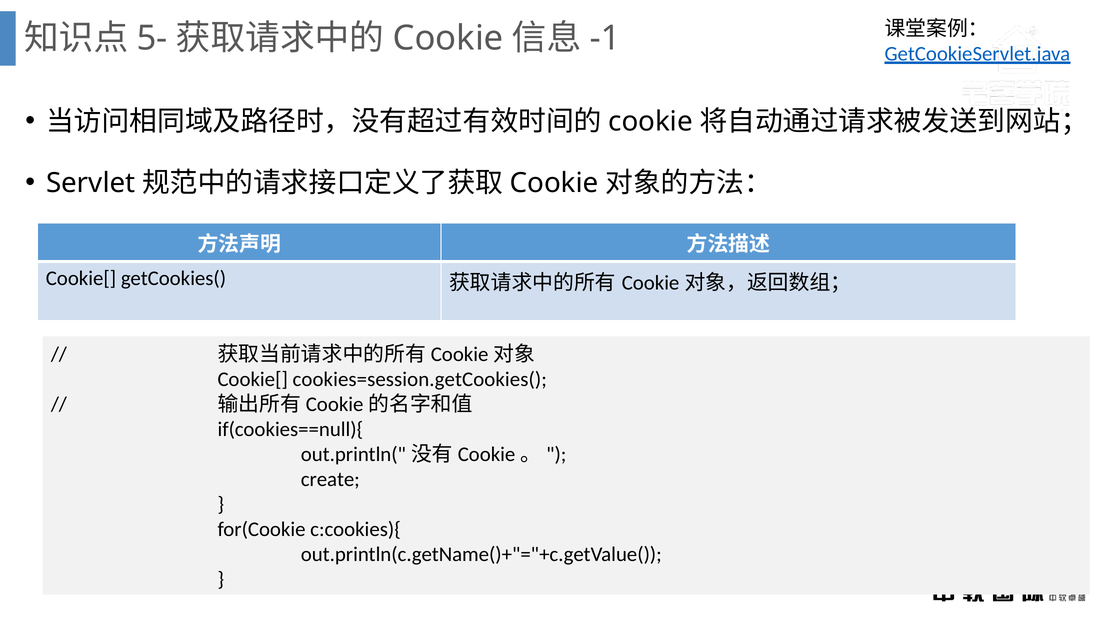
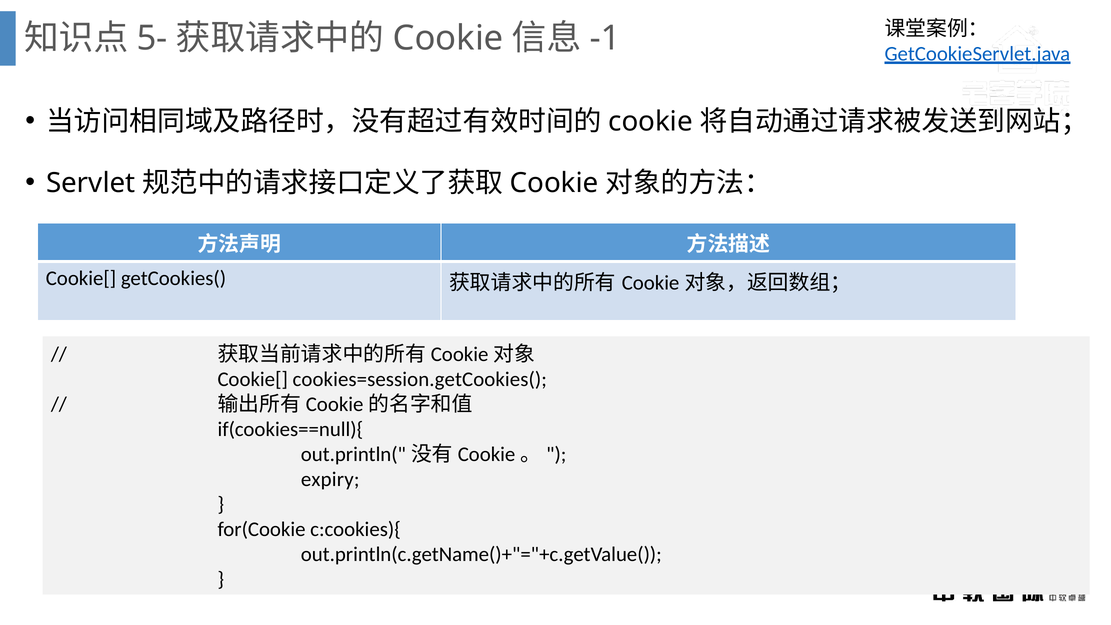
create: create -> expiry
